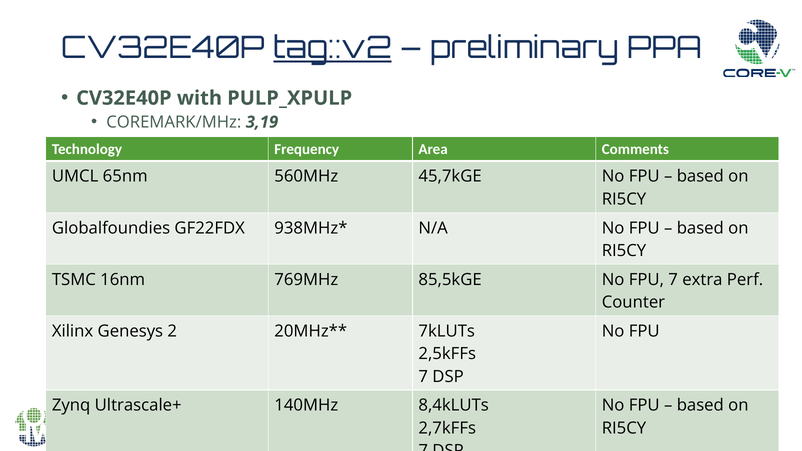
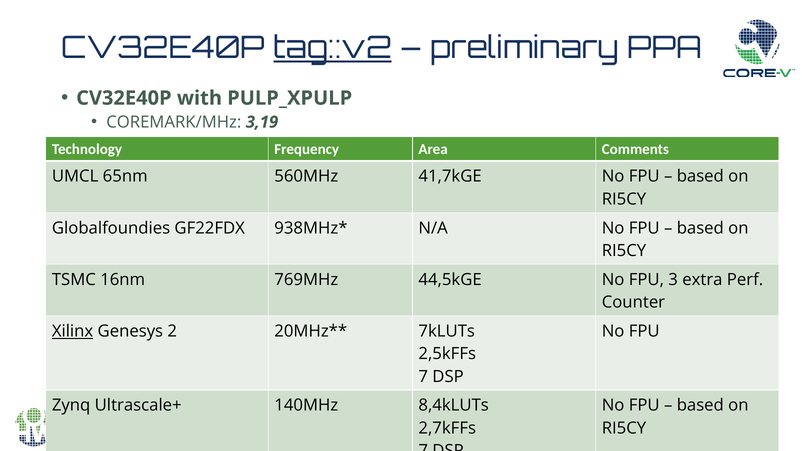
45,7kGE: 45,7kGE -> 41,7kGE
85,5kGE: 85,5kGE -> 44,5kGE
FPU 7: 7 -> 3
Xilinx underline: none -> present
